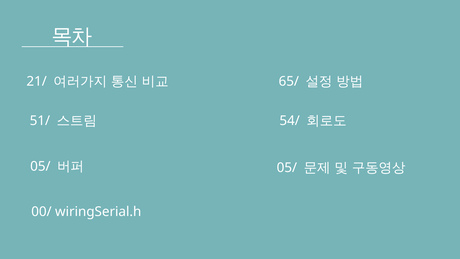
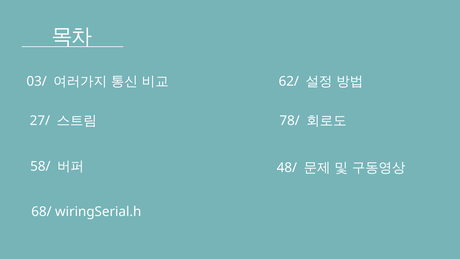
21/: 21/ -> 03/
65/: 65/ -> 62/
51/: 51/ -> 27/
54/: 54/ -> 78/
05/ at (40, 166): 05/ -> 58/
05/ at (287, 168): 05/ -> 48/
00/: 00/ -> 68/
